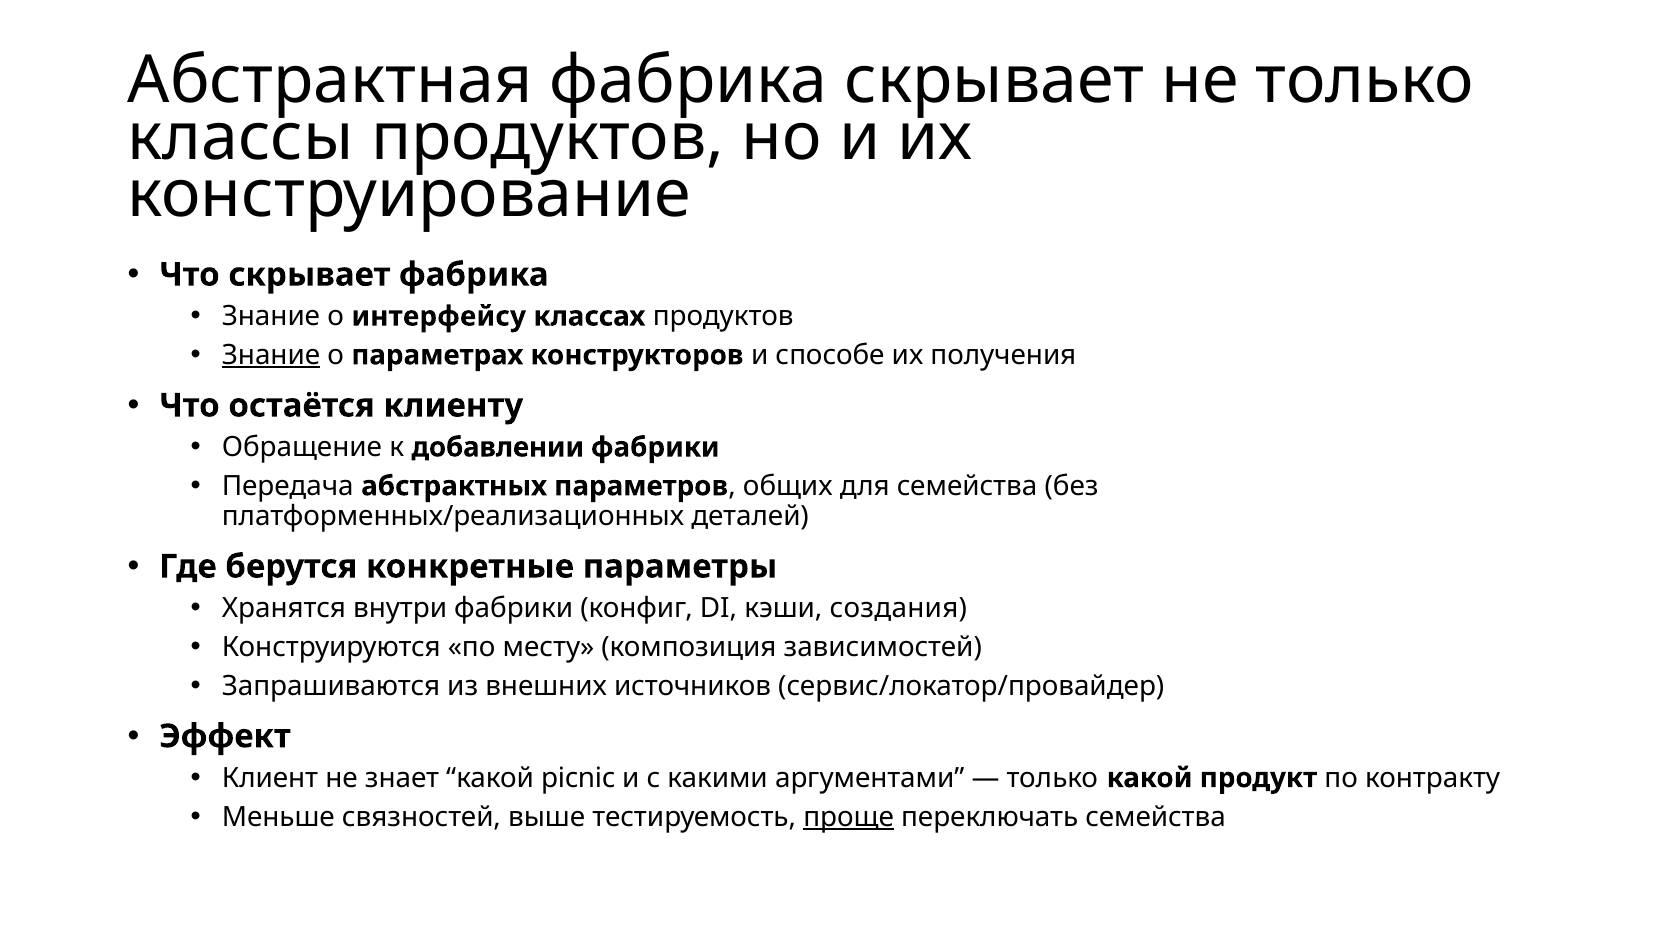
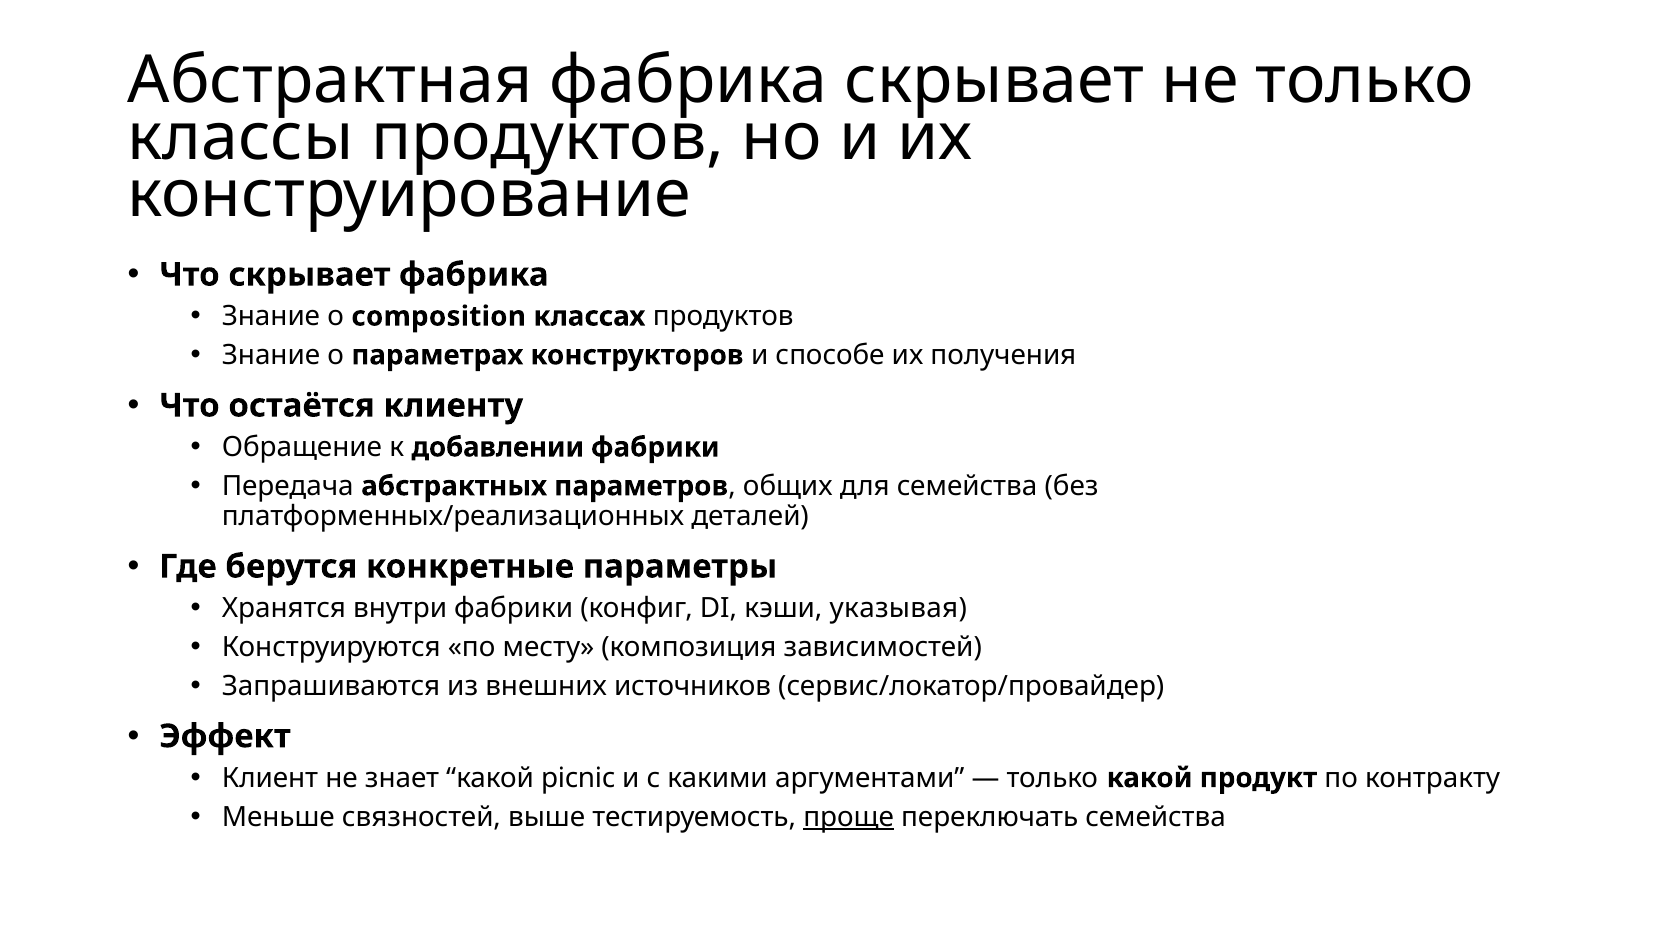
интерфейсу: интерфейсу -> composition
Знание at (271, 355) underline: present -> none
создания: создания -> указывая
